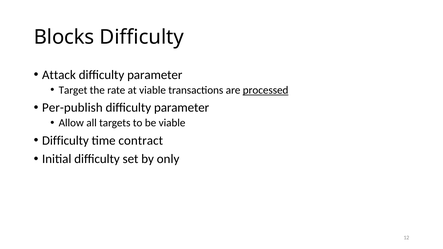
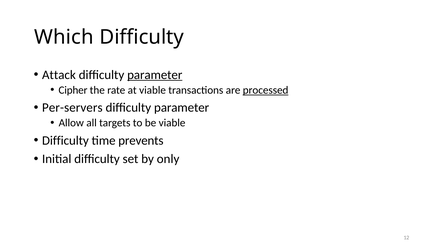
Blocks: Blocks -> Which
parameter at (155, 75) underline: none -> present
Target: Target -> Cipher
Per-publish: Per-publish -> Per-servers
contract: contract -> prevents
